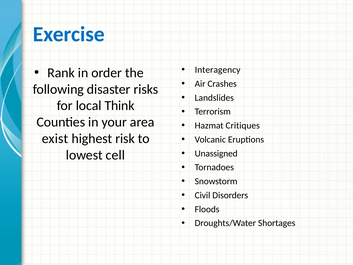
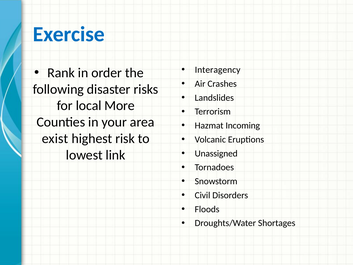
Think: Think -> More
Critiques: Critiques -> Incoming
cell: cell -> link
